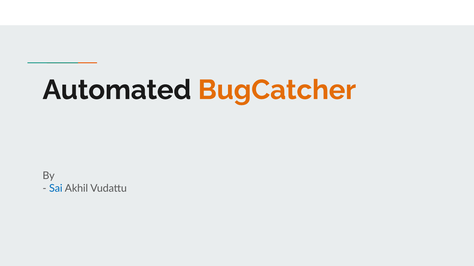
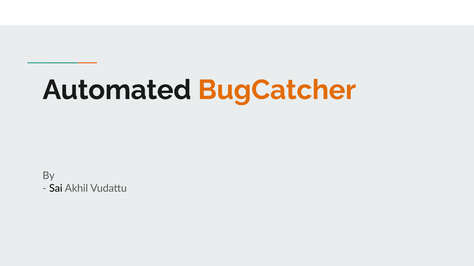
Sai colour: blue -> black
